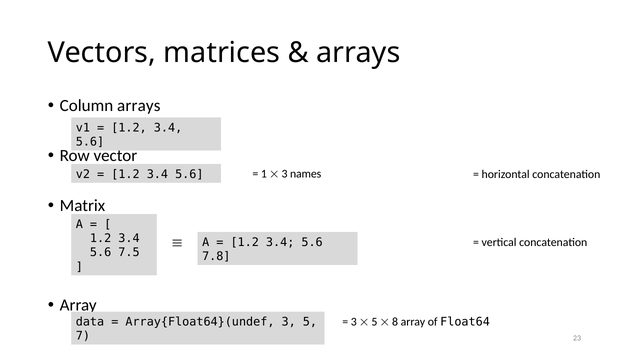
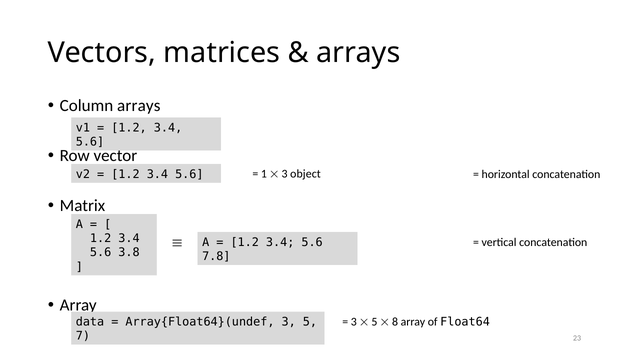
names: names -> object
7.5: 7.5 -> 3.8
